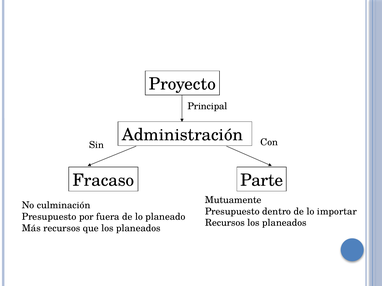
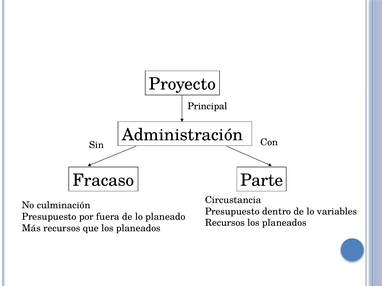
Mutuamente: Mutuamente -> Circustancia
importar: importar -> variables
